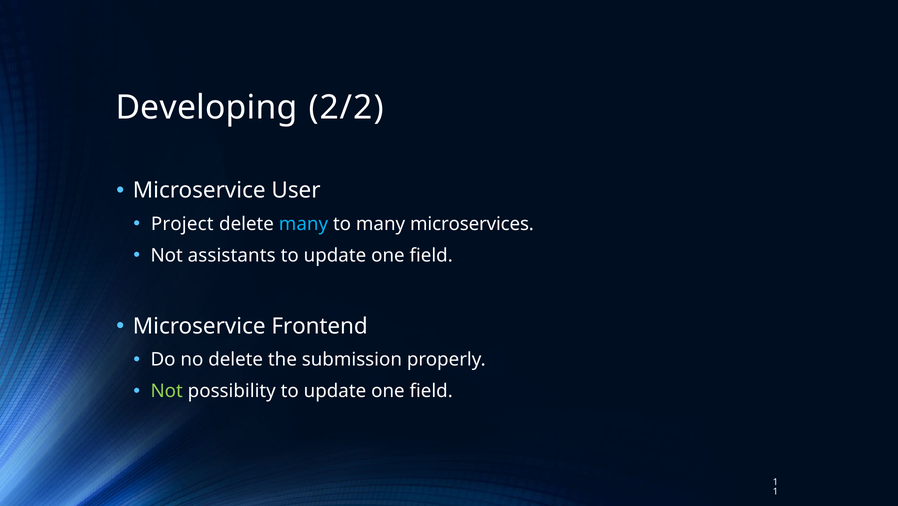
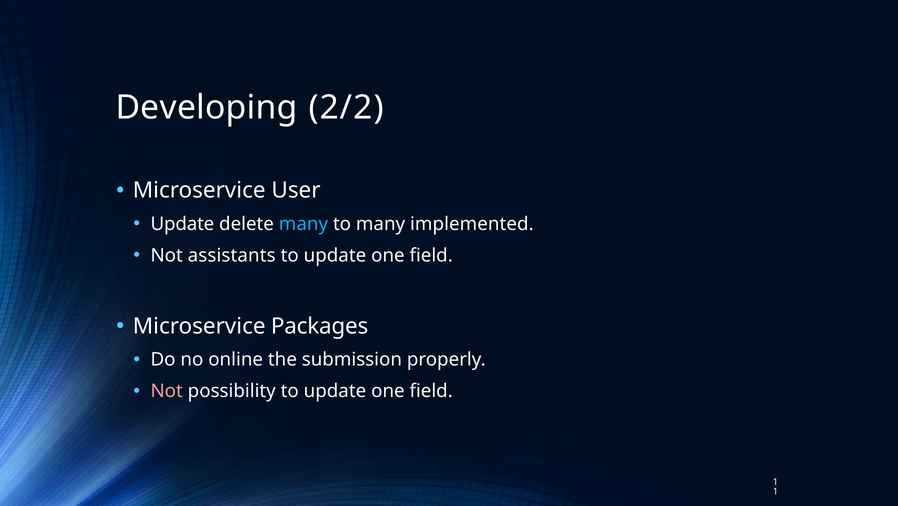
Project at (182, 224): Project -> Update
microservices: microservices -> implemented
Frontend: Frontend -> Packages
no delete: delete -> online
Not at (167, 391) colour: light green -> pink
